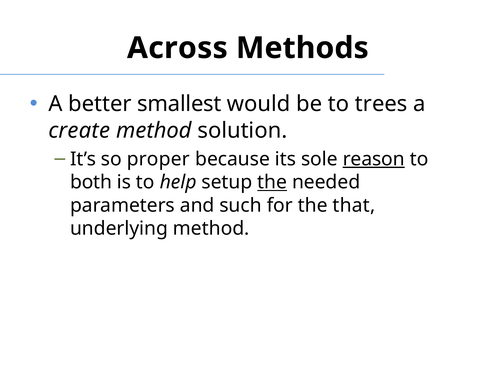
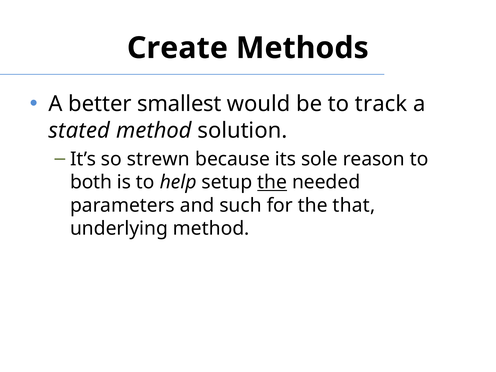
Across: Across -> Create
trees: trees -> track
create: create -> stated
proper: proper -> strewn
reason underline: present -> none
